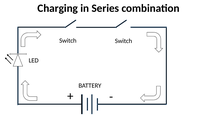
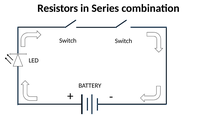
Charging: Charging -> Resistors
